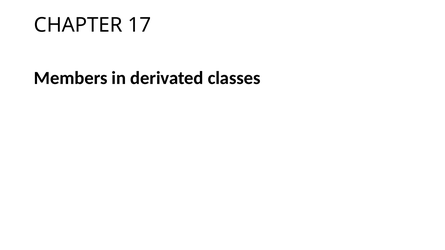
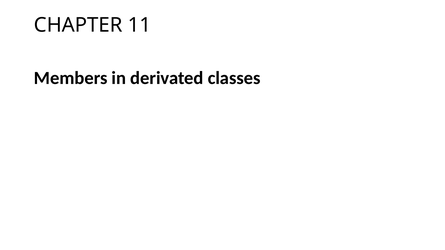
17: 17 -> 11
